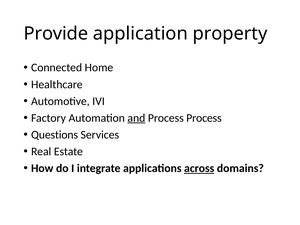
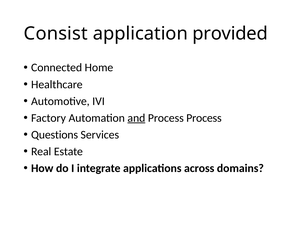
Provide: Provide -> Consist
property: property -> provided
across underline: present -> none
